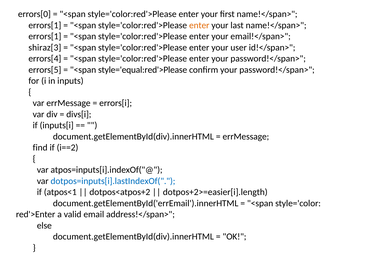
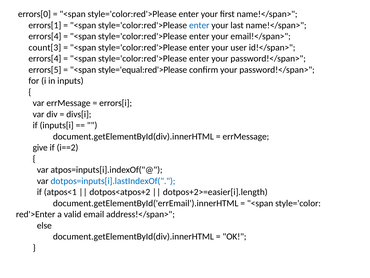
enter at (199, 25) colour: orange -> blue
errors[1 at (45, 36): errors[1 -> errors[4
shiraz[3: shiraz[3 -> count[3
find: find -> give
